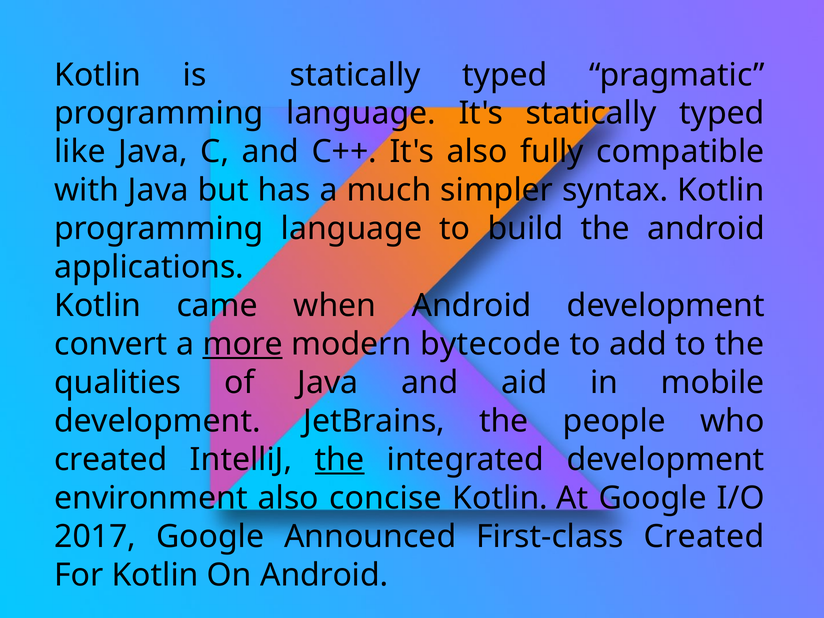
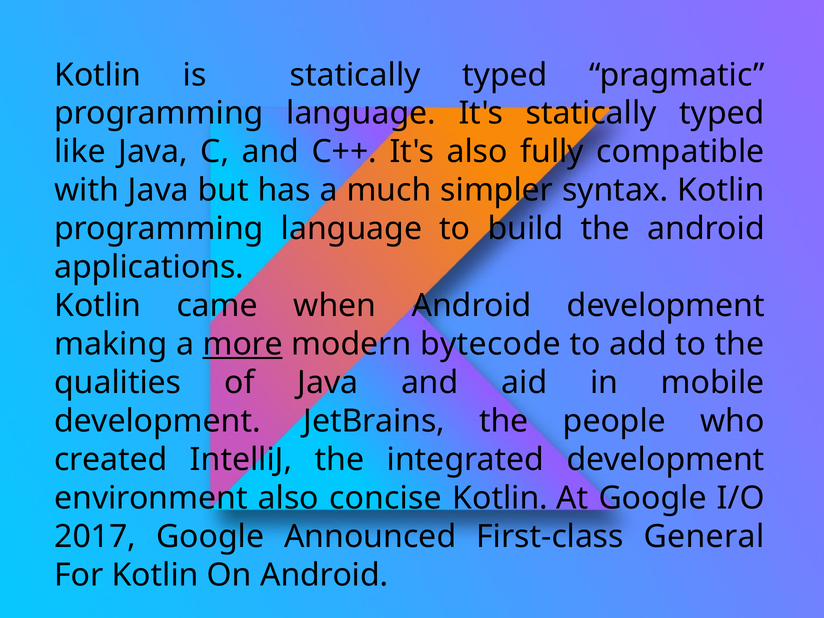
convert: convert -> making
the at (340, 460) underline: present -> none
First-class Created: Created -> General
